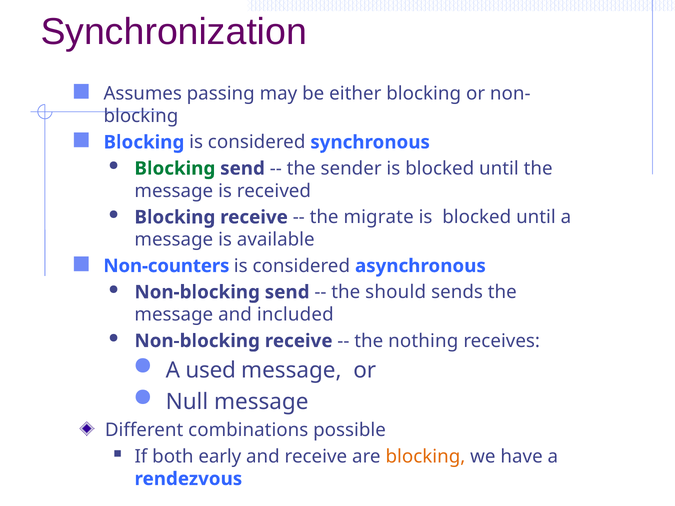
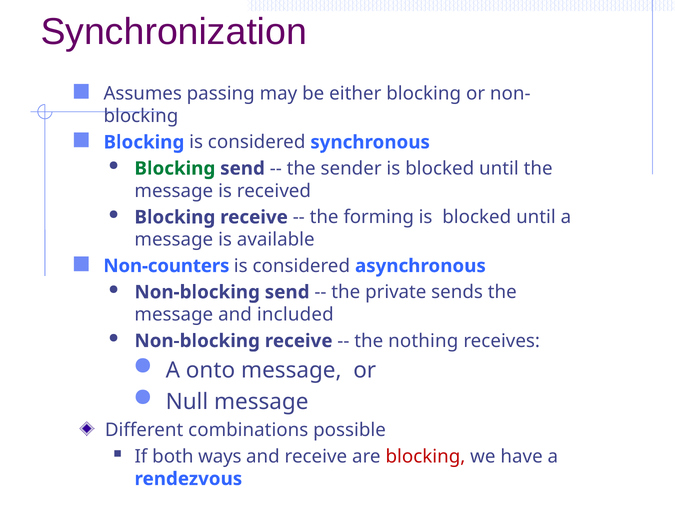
migrate: migrate -> forming
should: should -> private
used: used -> onto
early: early -> ways
blocking at (425, 457) colour: orange -> red
